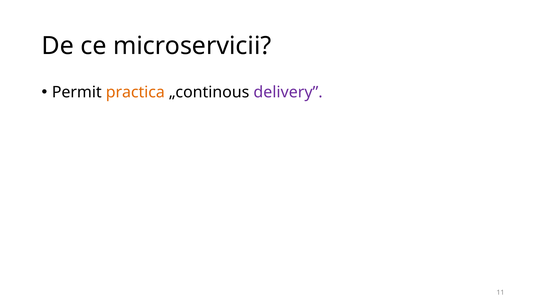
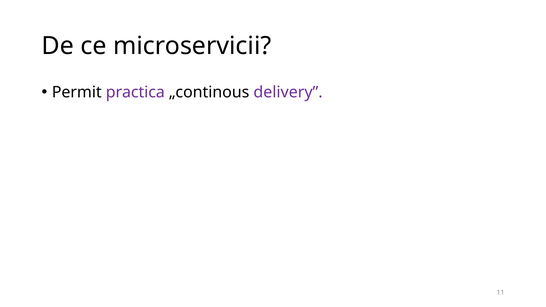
practica colour: orange -> purple
